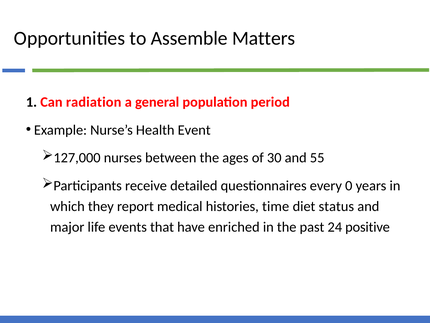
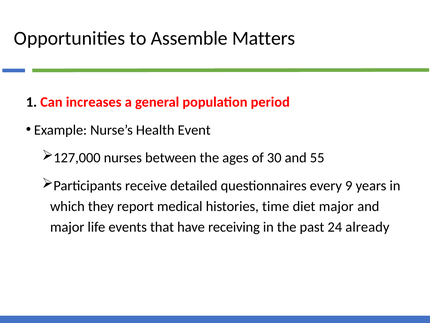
radiation: radiation -> increases
0: 0 -> 9
diet status: status -> major
enriched: enriched -> receiving
positive: positive -> already
